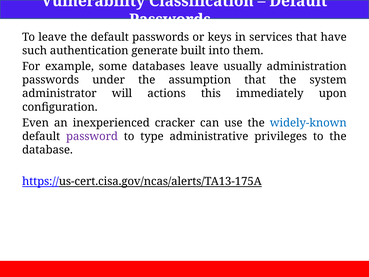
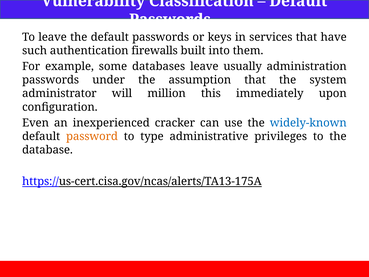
generate: generate -> firewalls
actions: actions -> million
password colour: purple -> orange
